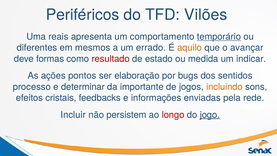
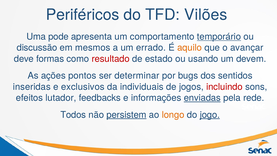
reais: reais -> pode
diferentes: diferentes -> discussão
medida: medida -> usando
indicar: indicar -> devem
elaboração: elaboração -> determinar
processo: processo -> inseridas
determinar: determinar -> exclusivos
importante: importante -> individuais
incluindo colour: orange -> red
cristais: cristais -> lutador
enviadas underline: none -> present
Incluir: Incluir -> Todos
persistem underline: none -> present
longo colour: red -> orange
